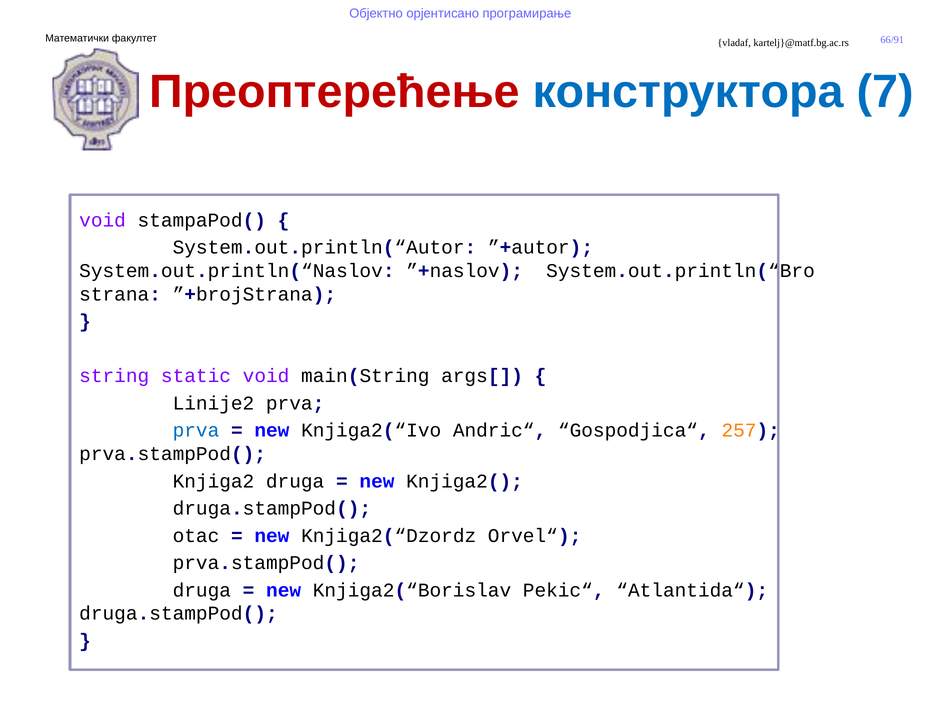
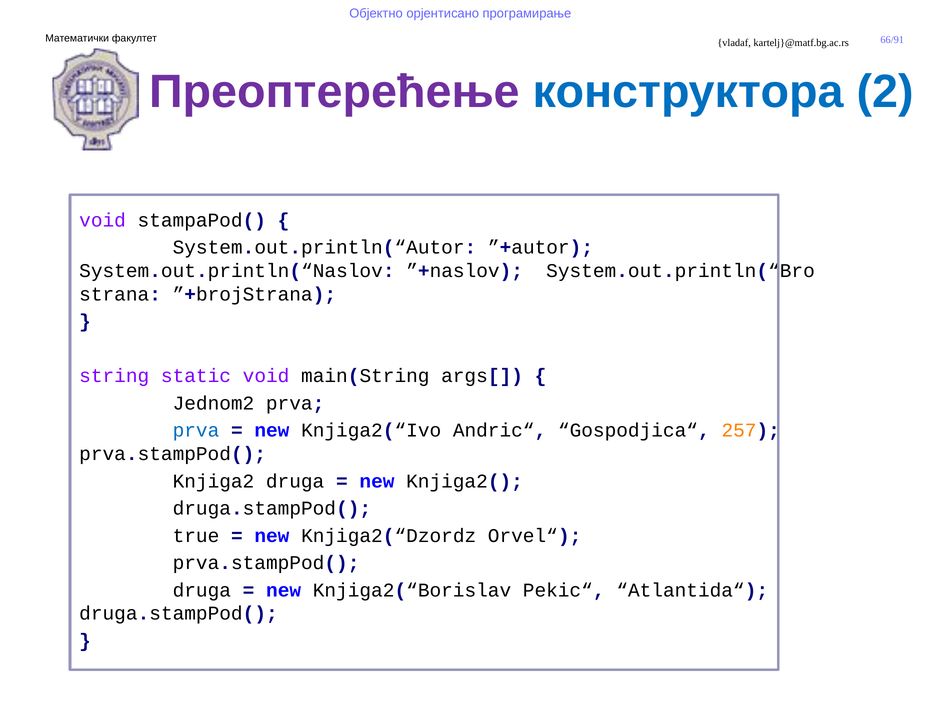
Преоптерећење colour: red -> purple
7: 7 -> 2
Linije2: Linije2 -> Jednom2
otac: otac -> true
